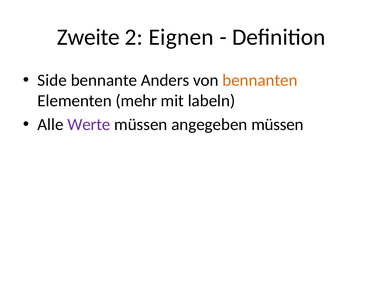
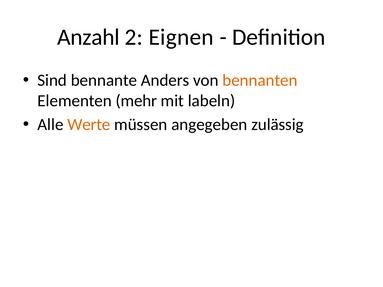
Zweite: Zweite -> Anzahl
Side: Side -> Sind
Werte colour: purple -> orange
angegeben müssen: müssen -> zulässig
